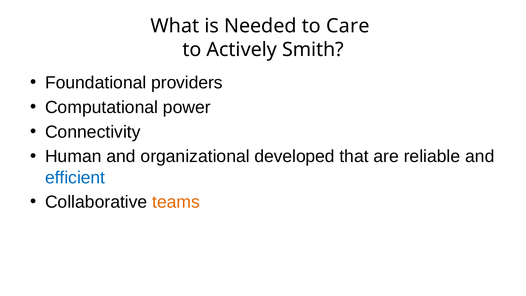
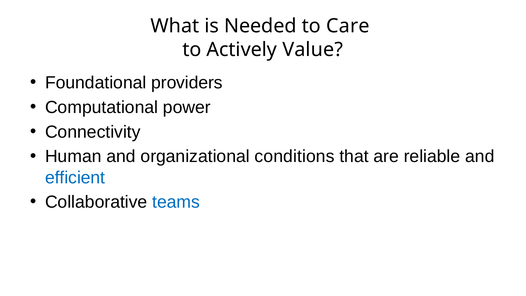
Smith: Smith -> Value
developed: developed -> conditions
teams colour: orange -> blue
